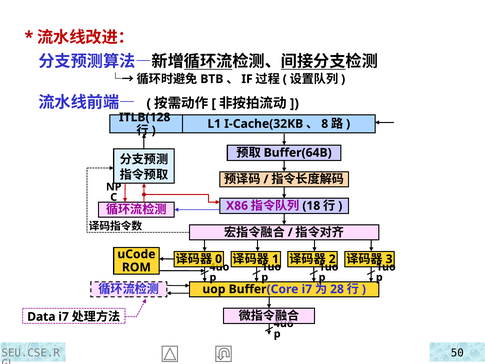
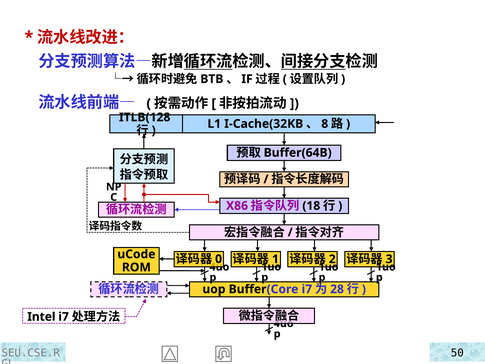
Data: Data -> Intel
